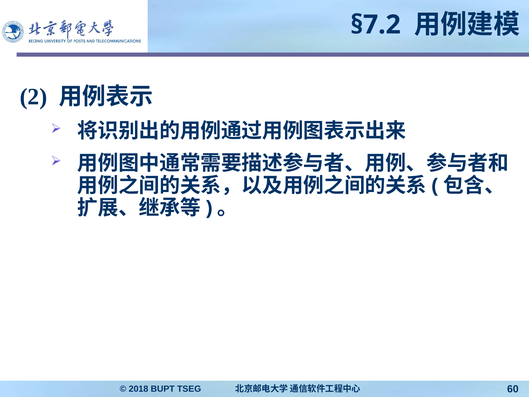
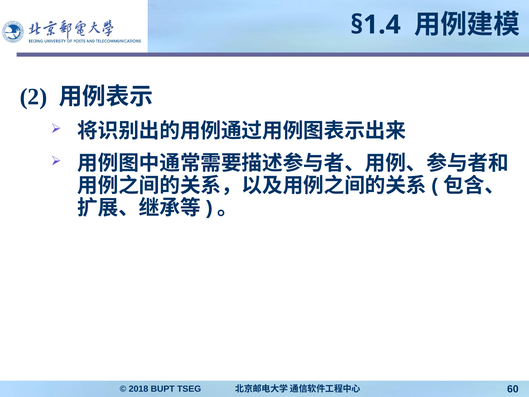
§7.2: §7.2 -> §1.4
